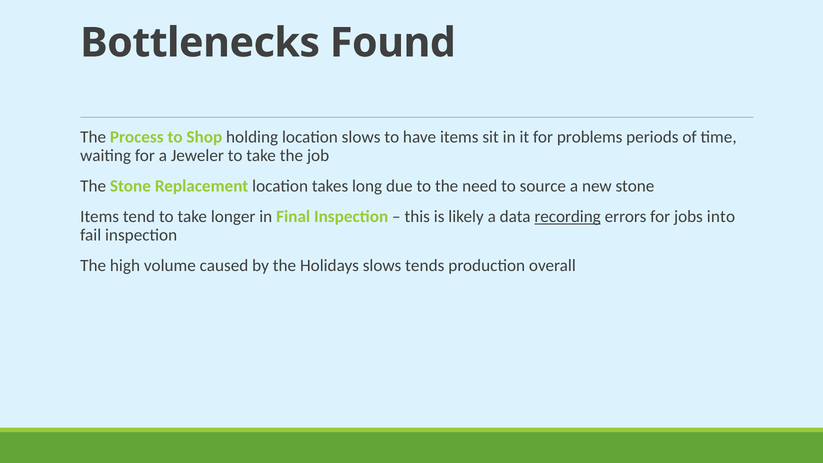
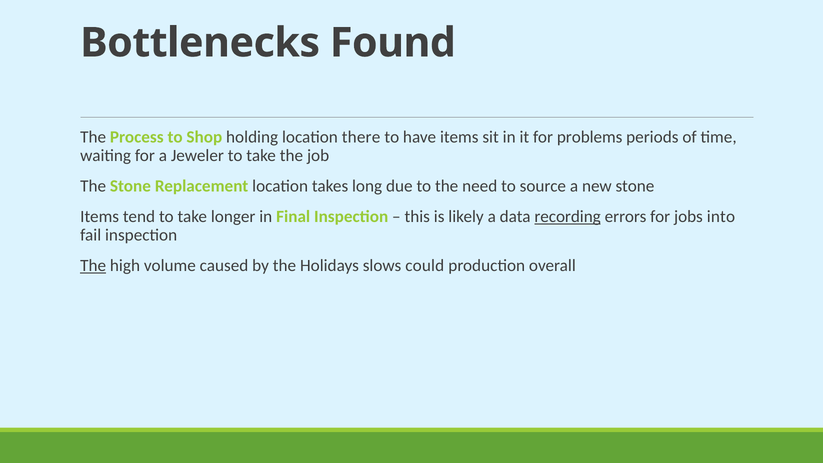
location slows: slows -> there
The at (93, 265) underline: none -> present
tends: tends -> could
